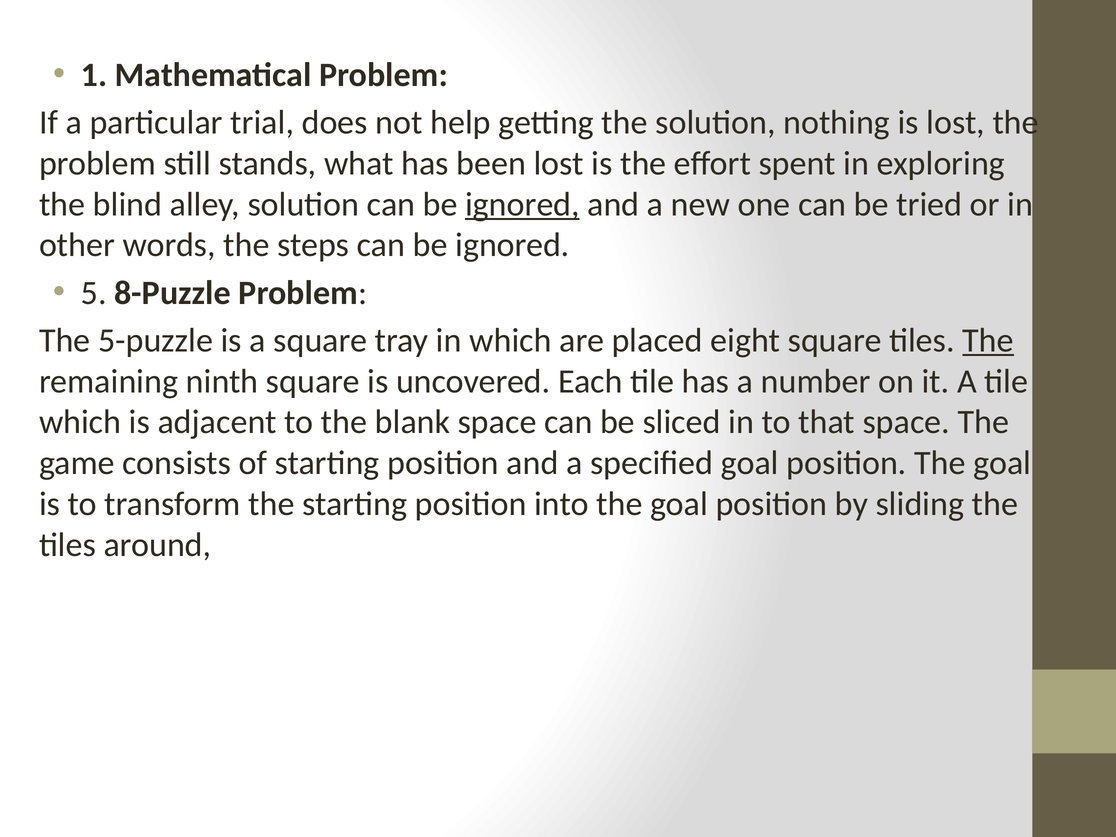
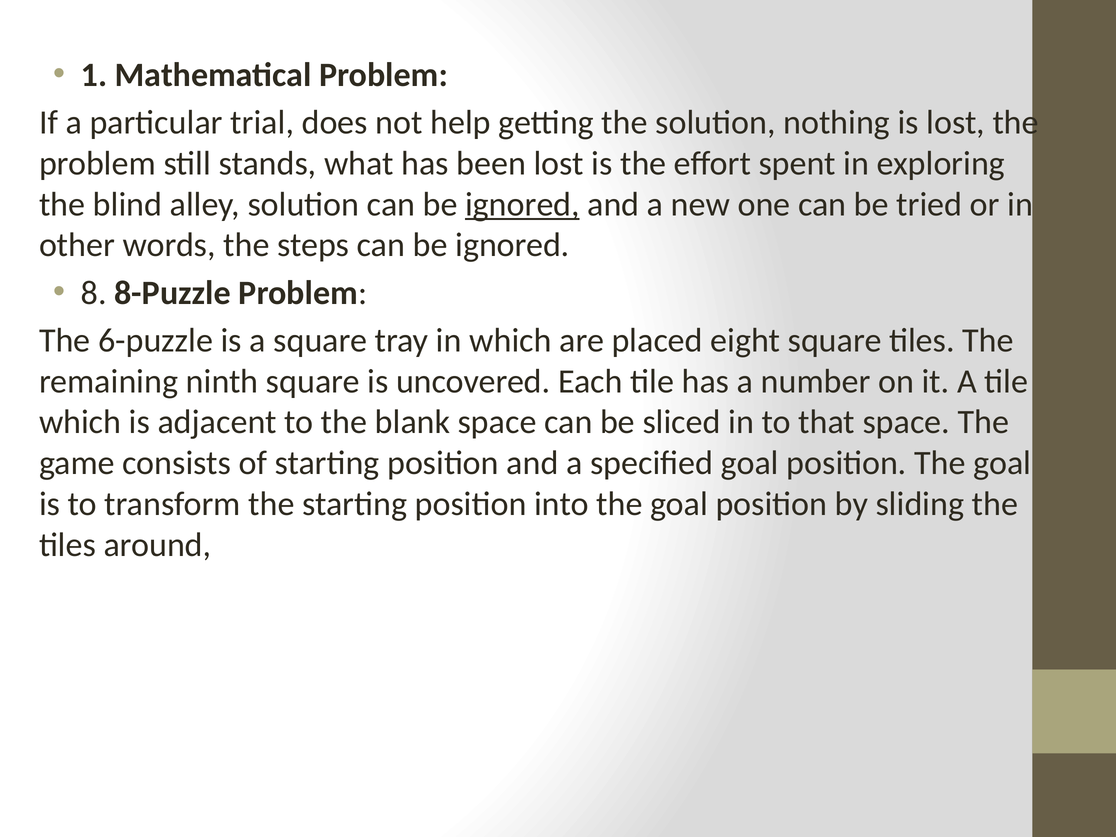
5: 5 -> 8
5-puzzle: 5-puzzle -> 6-puzzle
The at (988, 340) underline: present -> none
